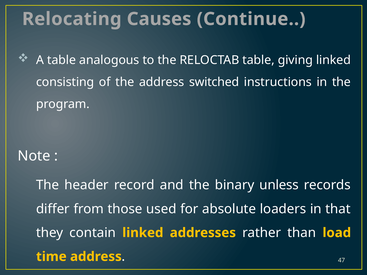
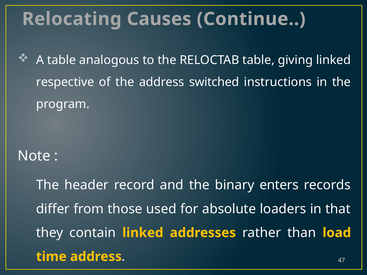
consisting: consisting -> respective
unless: unless -> enters
